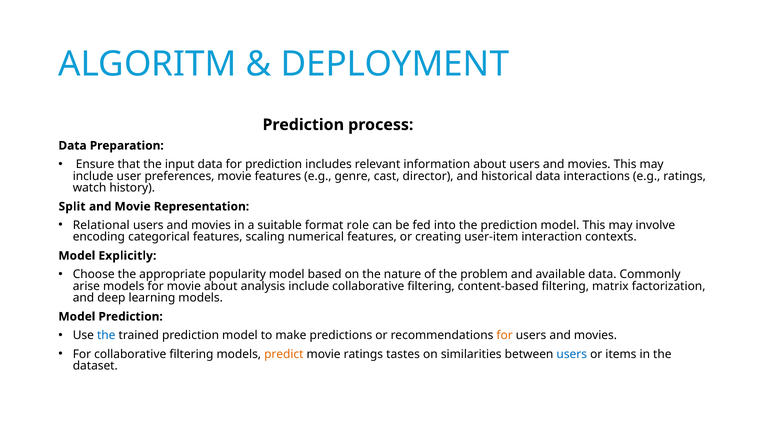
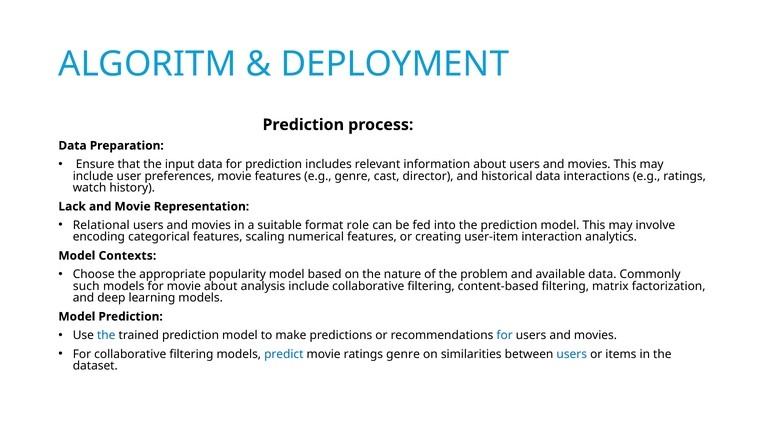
Split: Split -> Lack
contexts: contexts -> analytics
Explicitly: Explicitly -> Contexts
arise: arise -> such
for at (505, 335) colour: orange -> blue
predict colour: orange -> blue
ratings tastes: tastes -> genre
